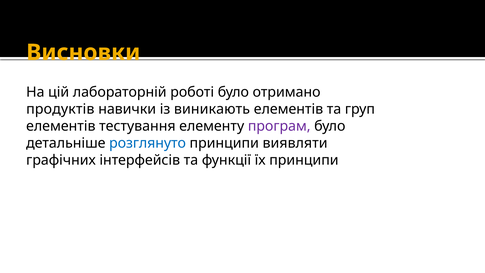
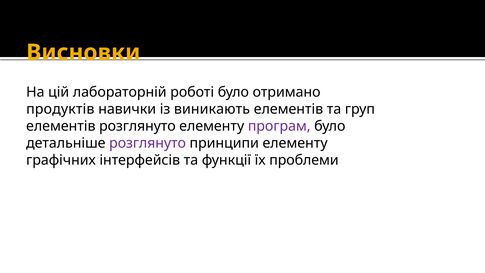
елементів тестування: тестування -> розглянуто
розглянуто at (148, 143) colour: blue -> purple
принципи виявляти: виявляти -> елементу
їх принципи: принципи -> проблеми
